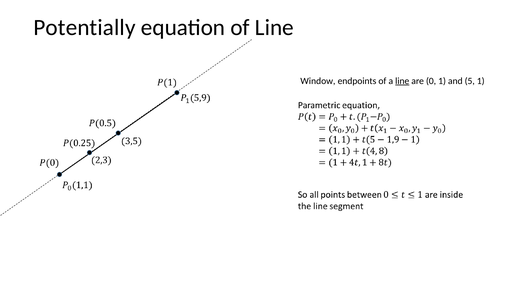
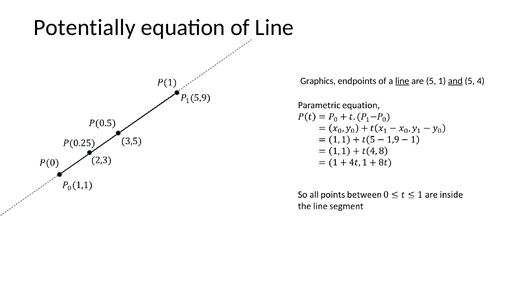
Window: Window -> Graphics
are 0: 0 -> 5
and underline: none -> present
5 1: 1 -> 4
